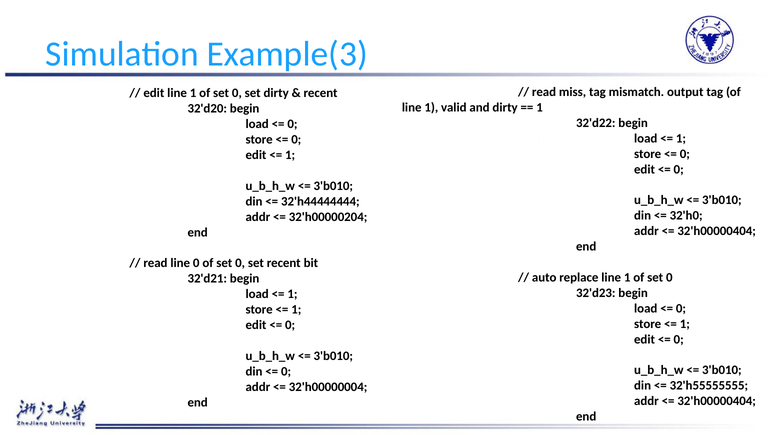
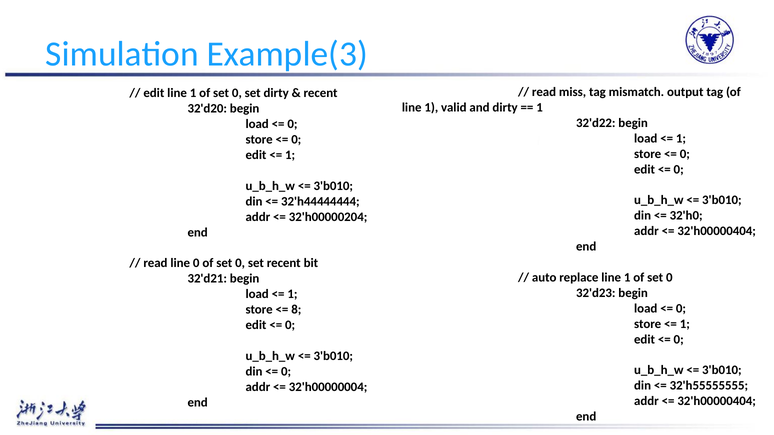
1 at (296, 310): 1 -> 8
